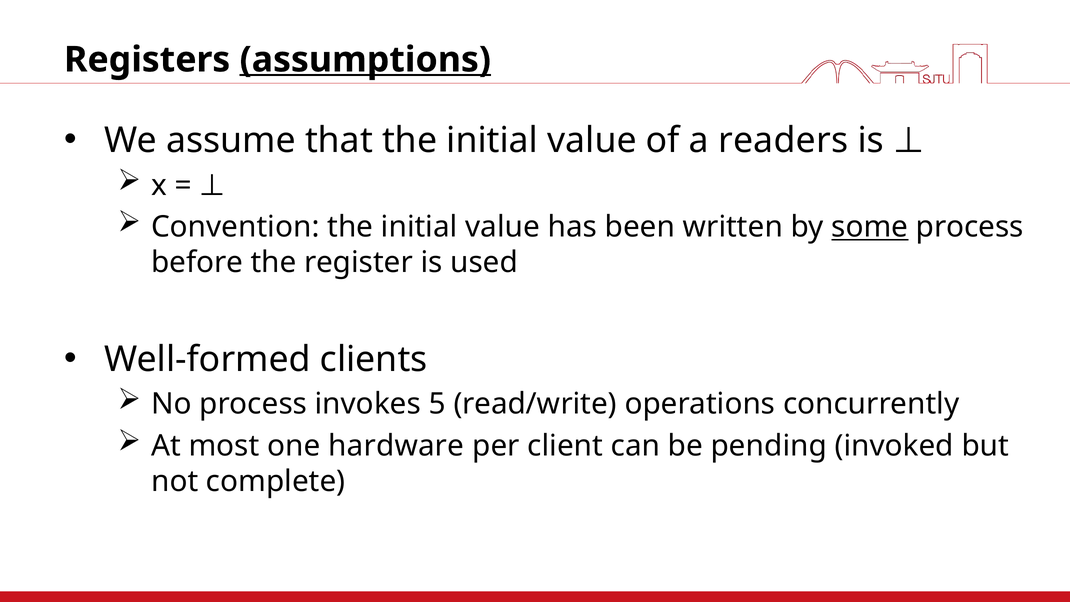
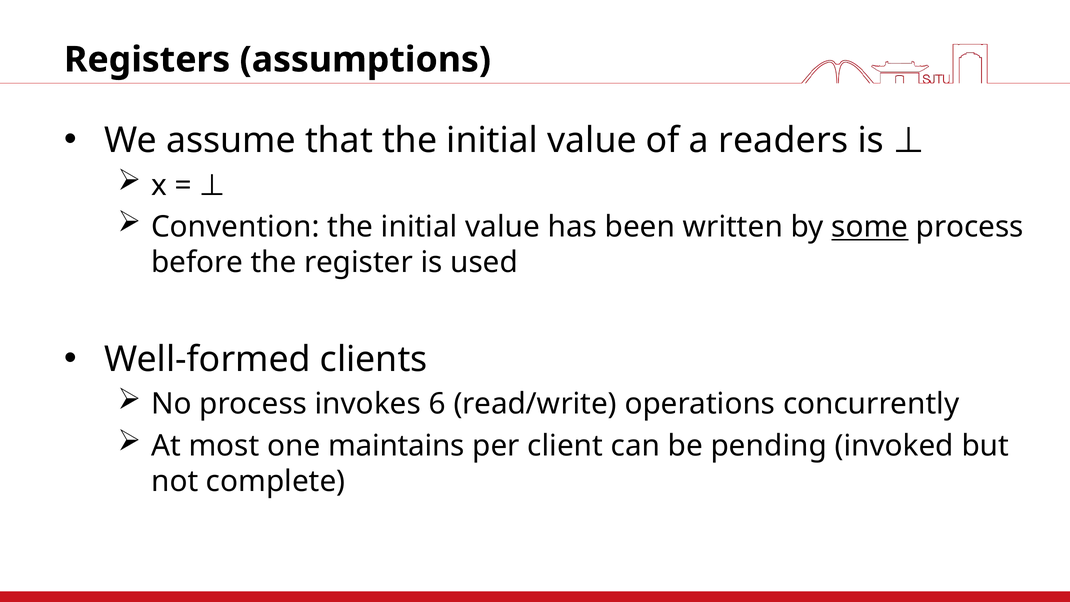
assumptions underline: present -> none
5: 5 -> 6
hardware: hardware -> maintains
